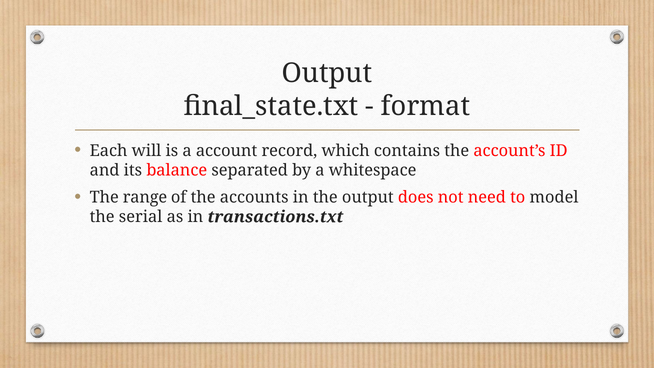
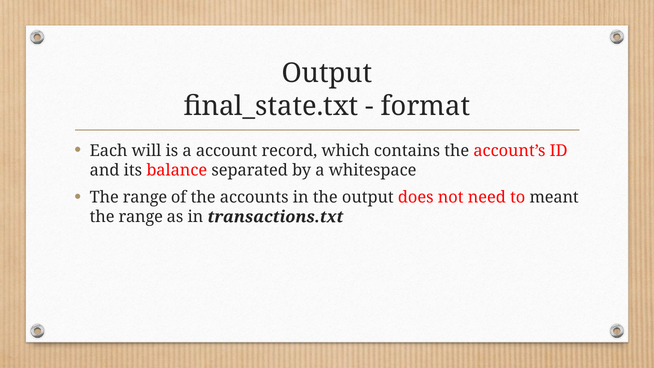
model: model -> meant
serial at (141, 217): serial -> range
